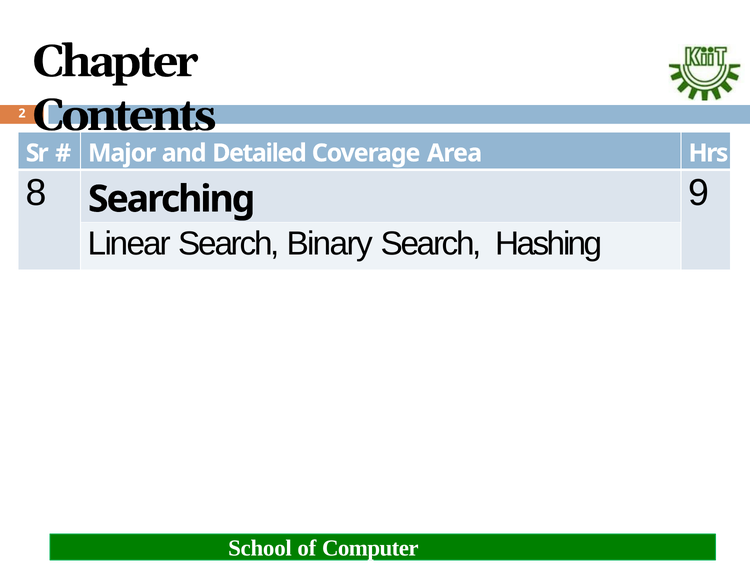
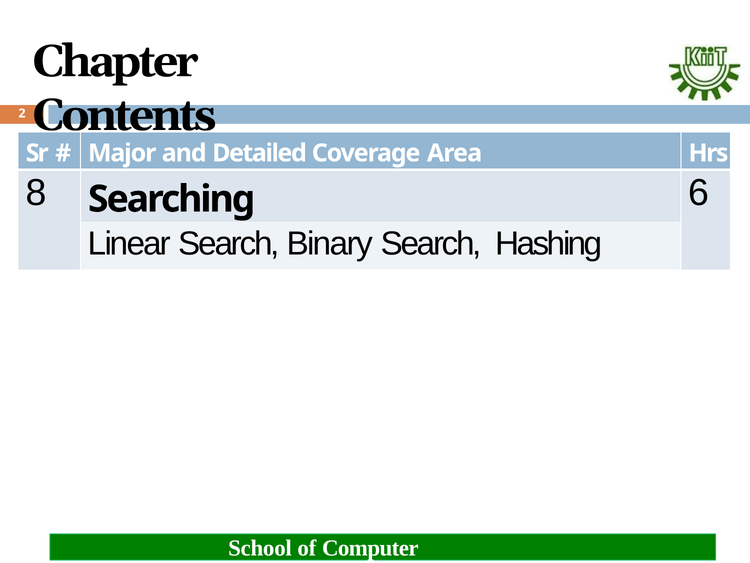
9: 9 -> 6
